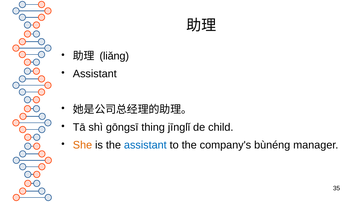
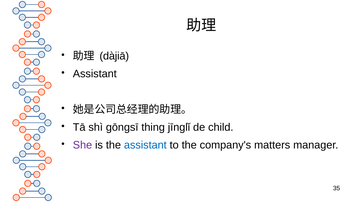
liǎng: liǎng -> dàjiā
She colour: orange -> purple
bùnéng: bùnéng -> matters
